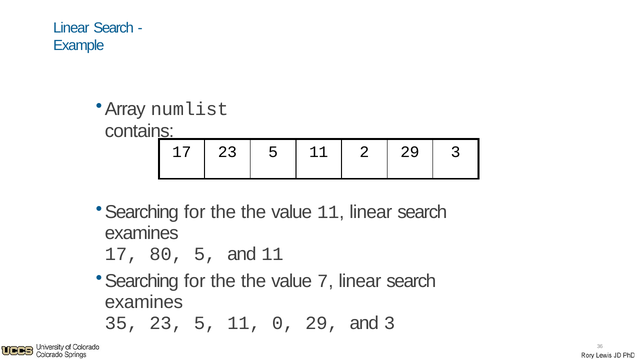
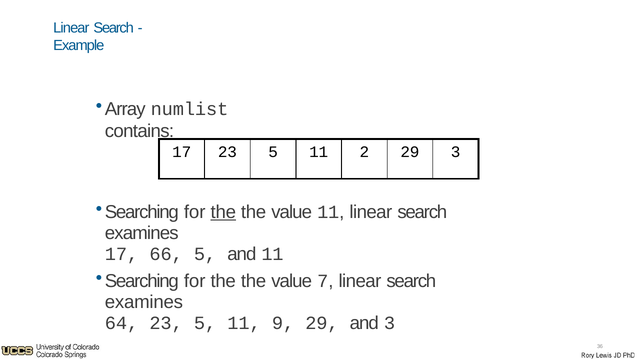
the at (223, 212) underline: none -> present
80: 80 -> 66
35: 35 -> 64
0: 0 -> 9
